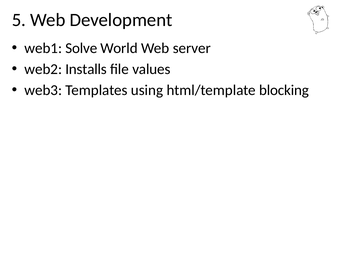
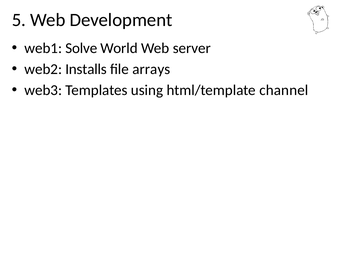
values: values -> arrays
blocking: blocking -> channel
